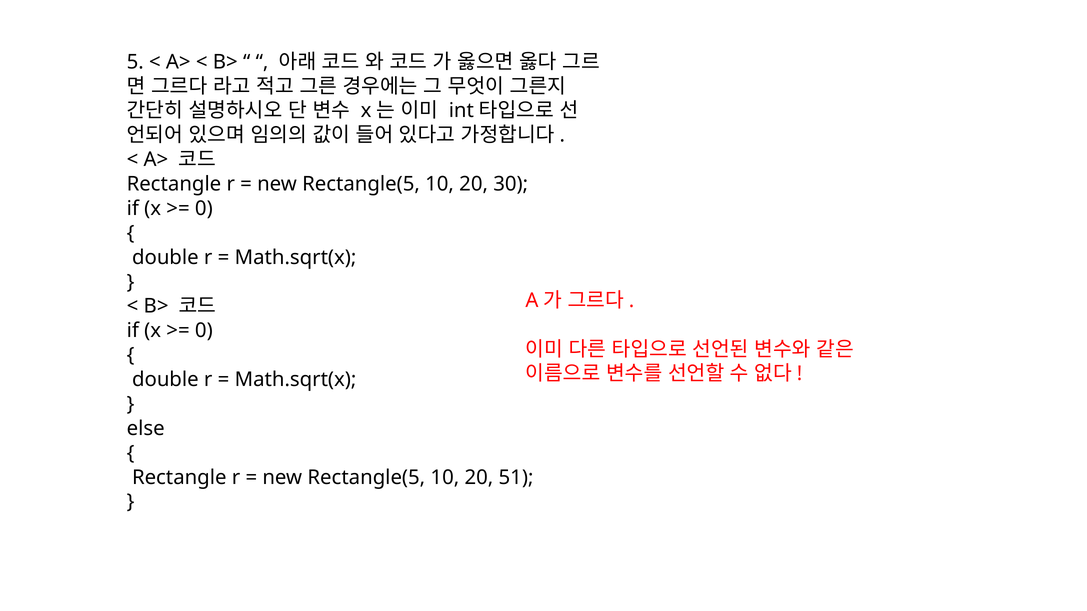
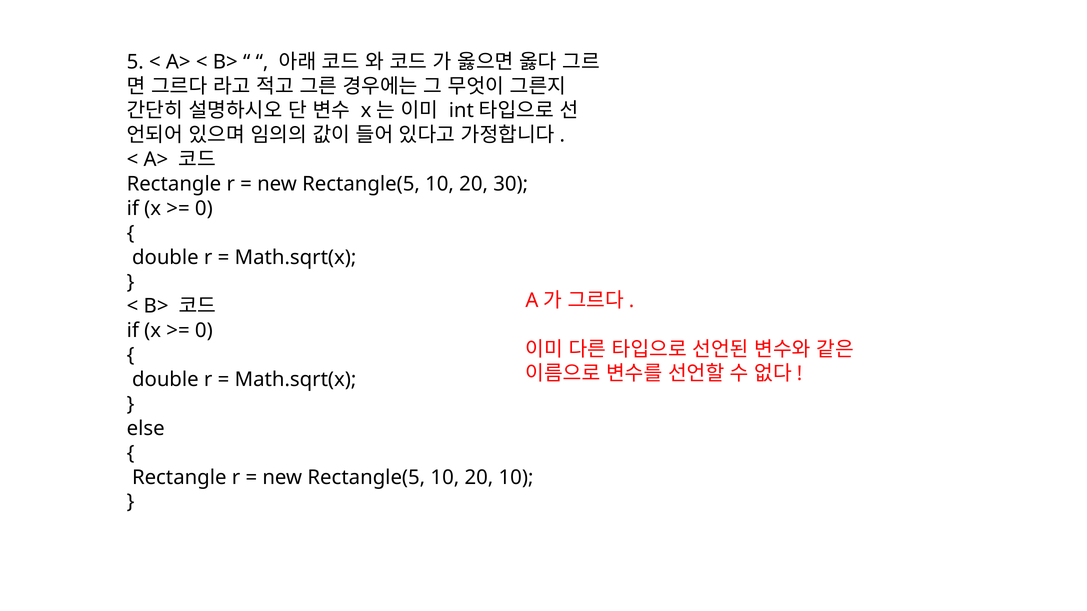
20 51: 51 -> 10
